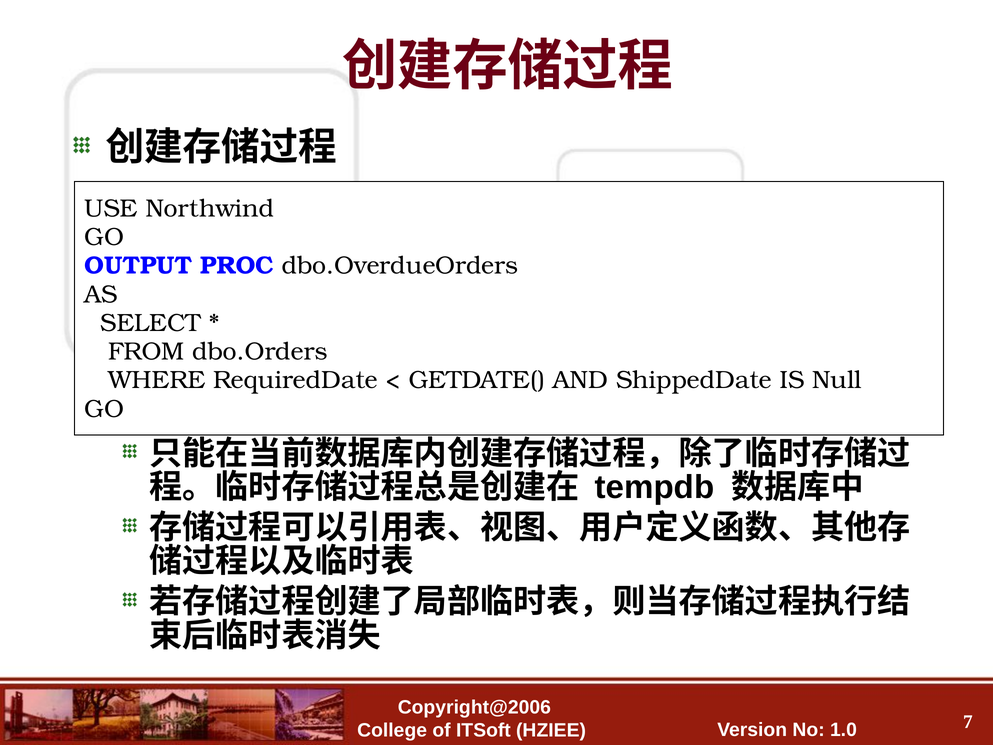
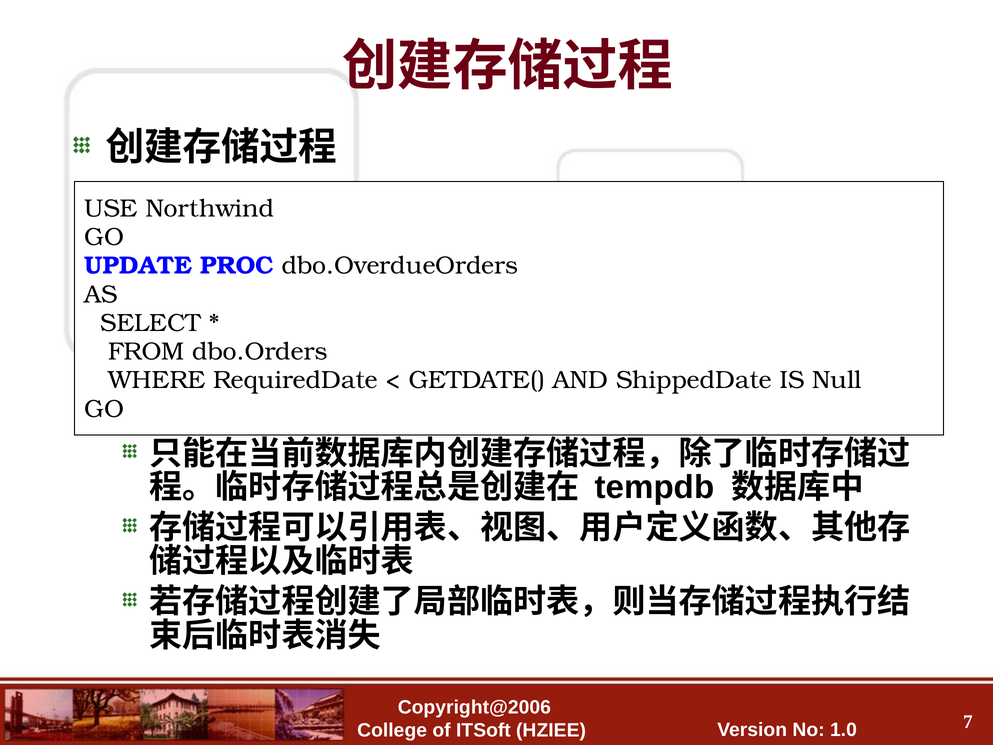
OUTPUT: OUTPUT -> UPDATE
